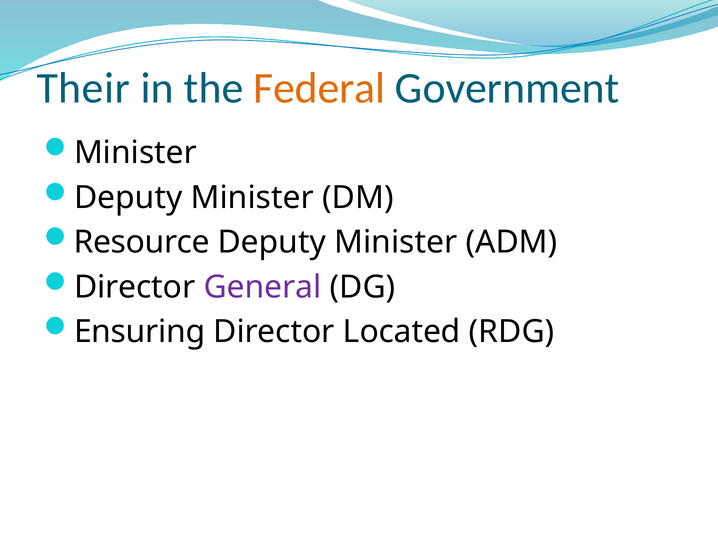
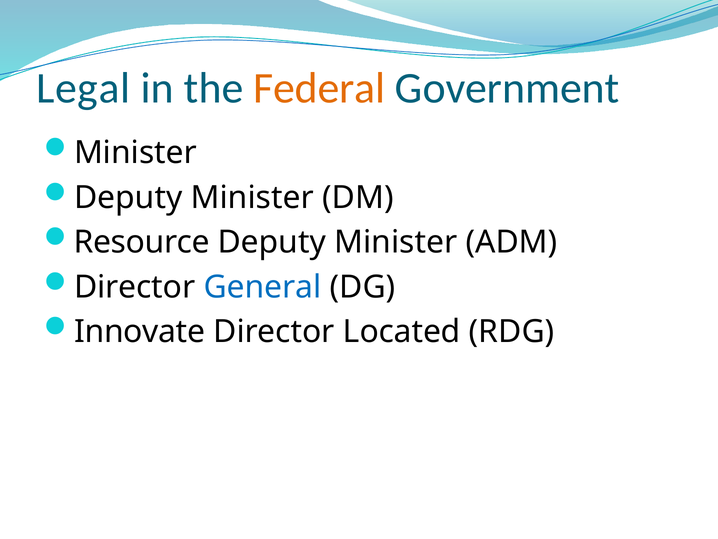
Their: Their -> Legal
General colour: purple -> blue
Ensuring: Ensuring -> Innovate
